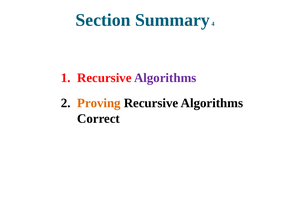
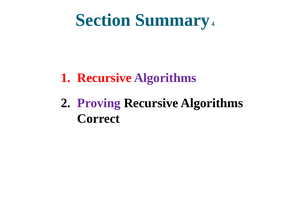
Proving colour: orange -> purple
